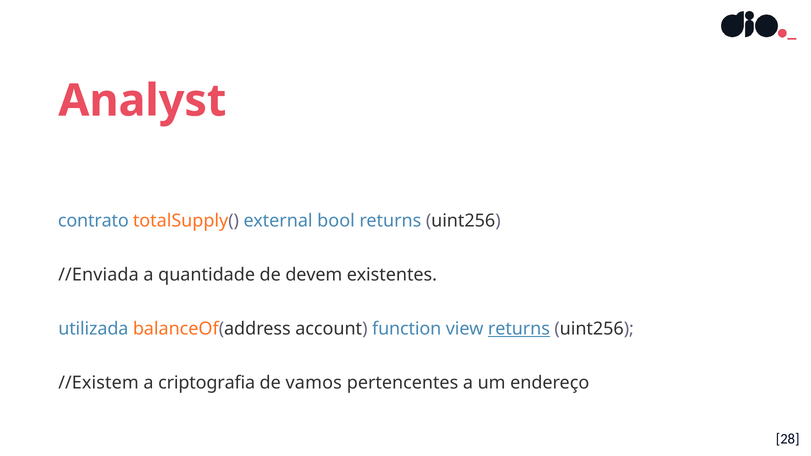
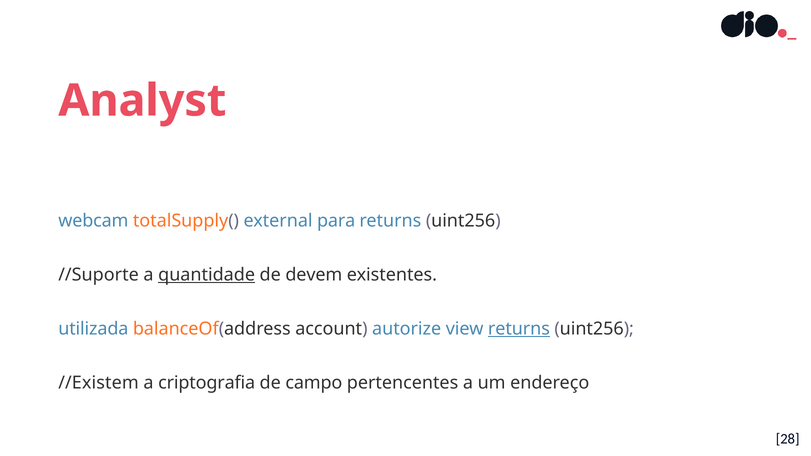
contrato: contrato -> webcam
bool: bool -> para
//Enviada: //Enviada -> //Suporte
quantidade underline: none -> present
function: function -> autorize
vamos: vamos -> campo
